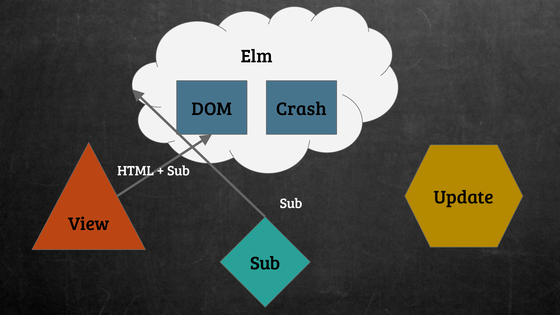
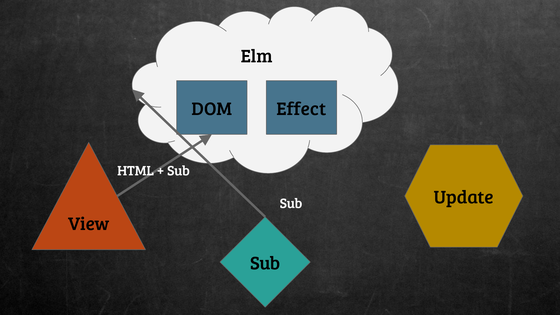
Crash: Crash -> Effect
